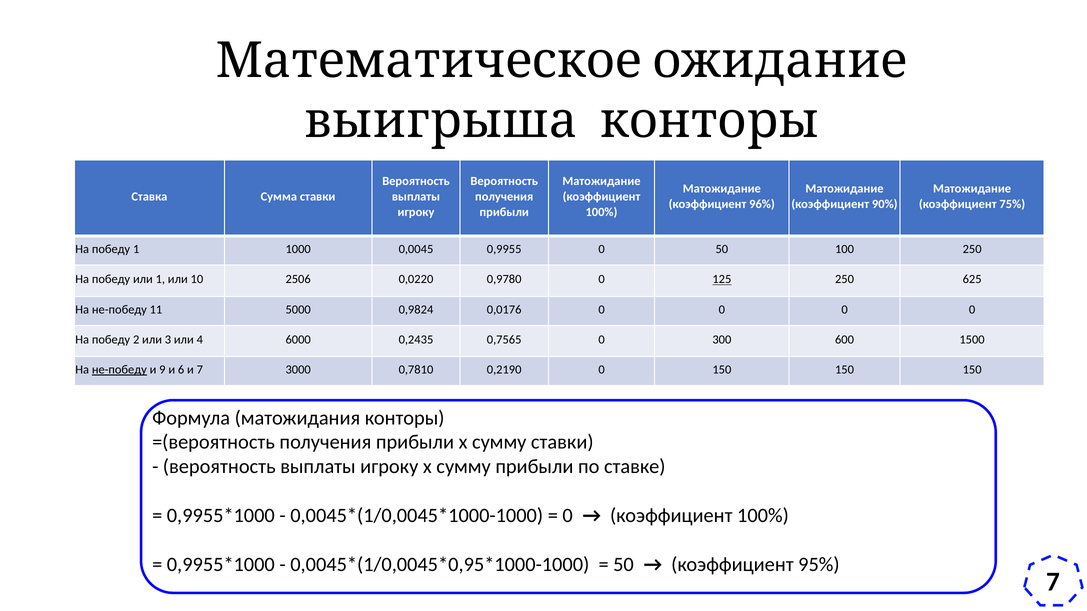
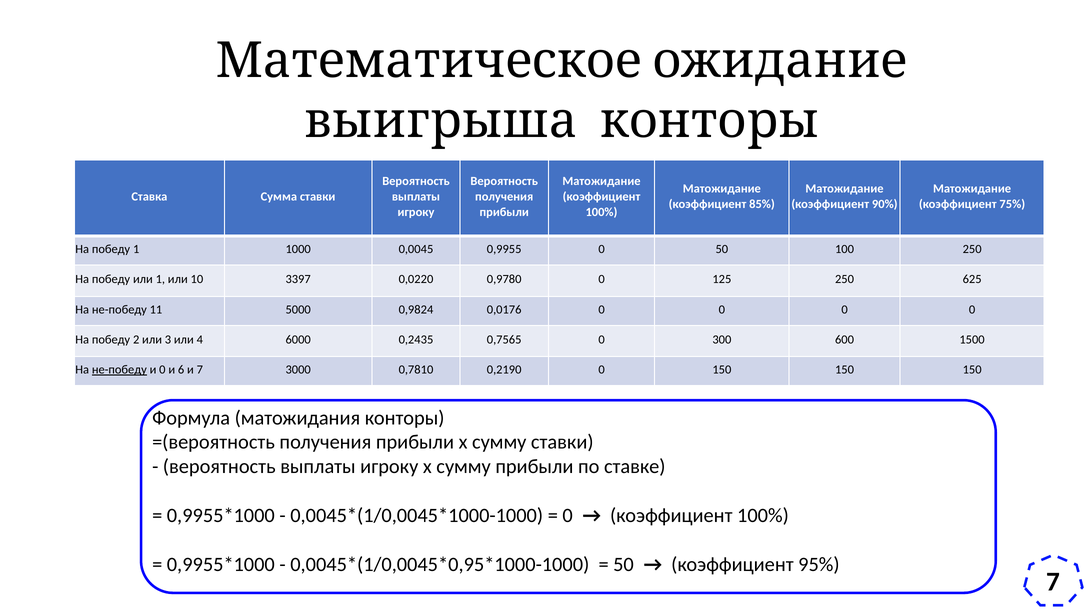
96%: 96% -> 85%
2506: 2506 -> 3397
125 underline: present -> none
и 9: 9 -> 0
